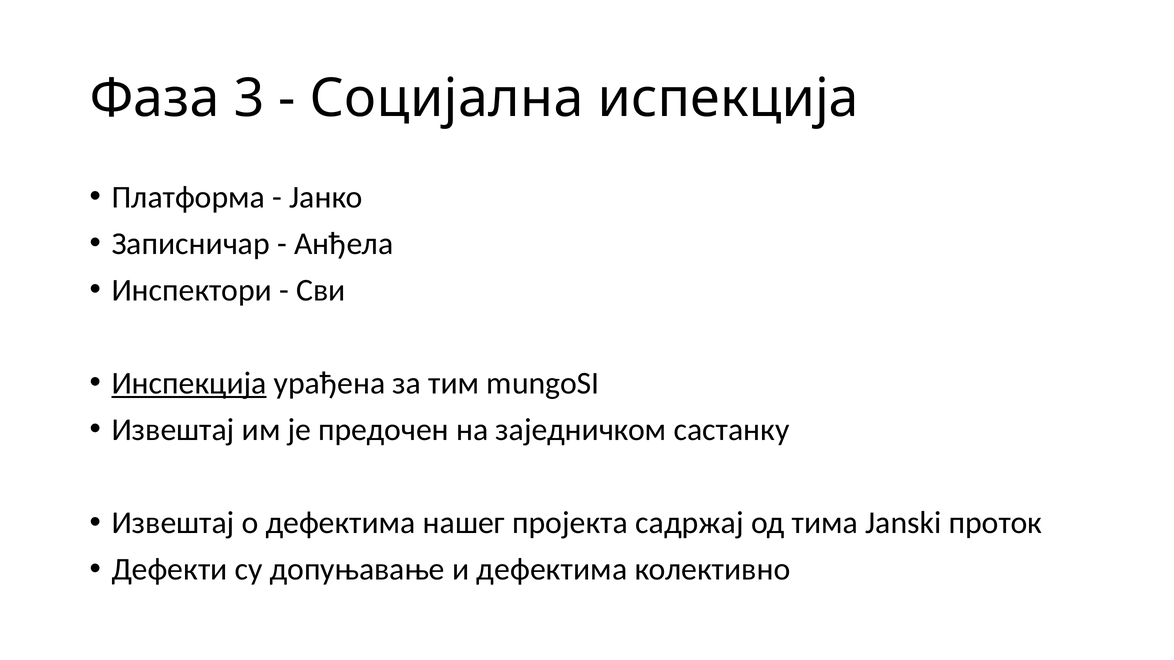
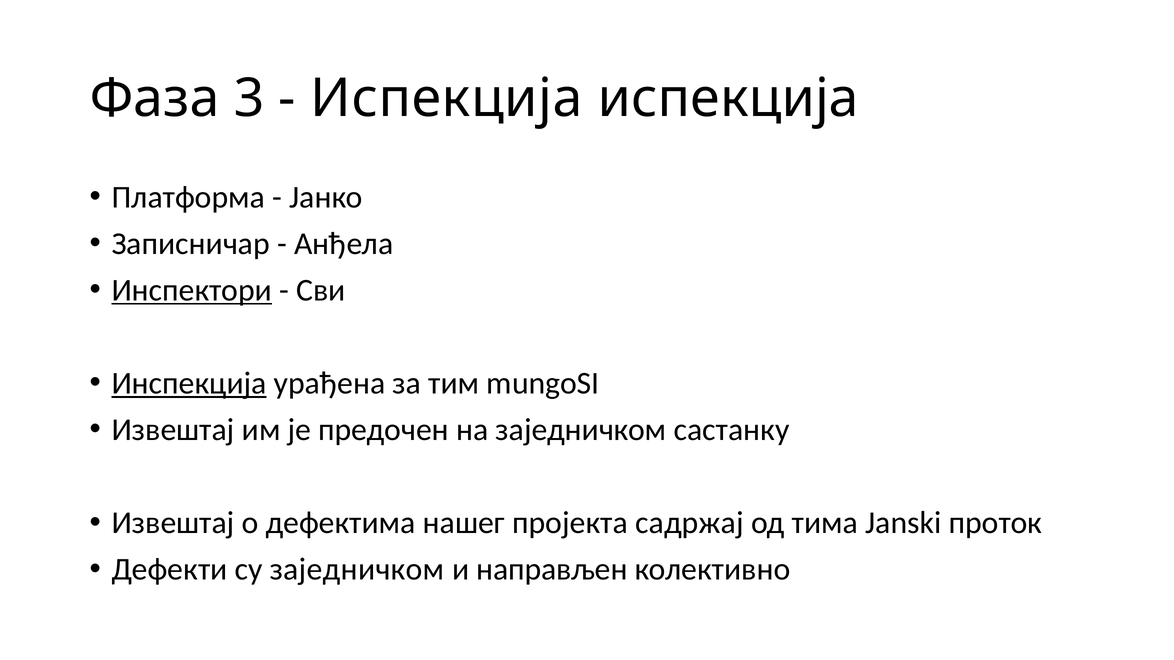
Социјална at (447, 99): Социјална -> Испекција
Инспектори underline: none -> present
су допуњавање: допуњавање -> заједничком
и дефектима: дефектима -> направљен
